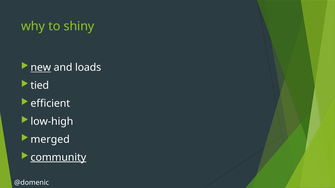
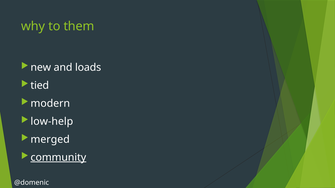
shiny: shiny -> them
new underline: present -> none
efficient: efficient -> modern
low-high: low-high -> low-help
